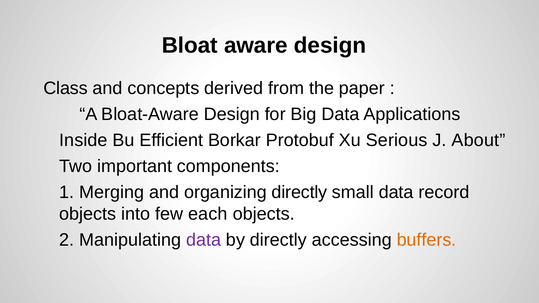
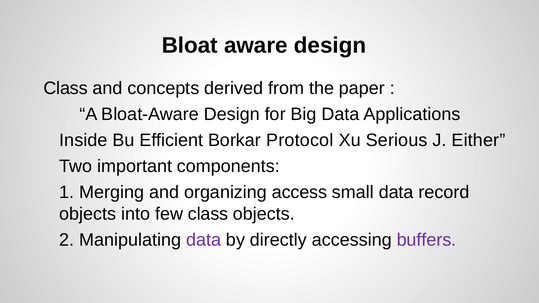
Protobuf: Protobuf -> Protocol
About: About -> Either
organizing directly: directly -> access
few each: each -> class
buffers colour: orange -> purple
